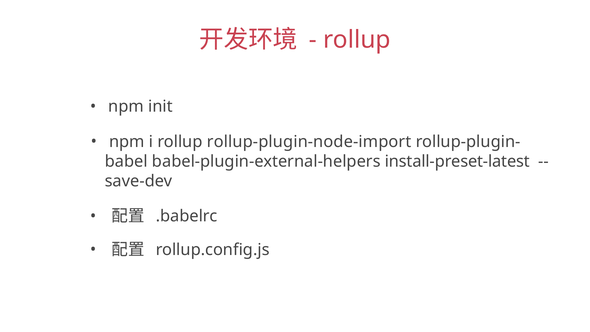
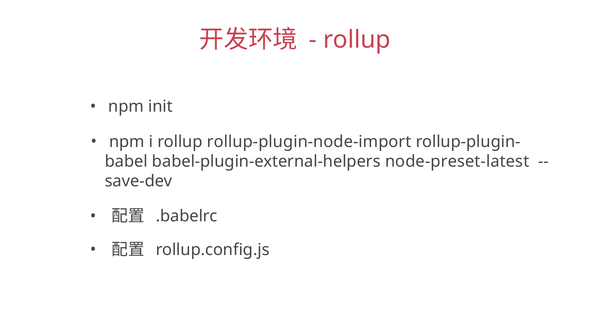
install-preset-latest: install-preset-latest -> node-preset-latest
